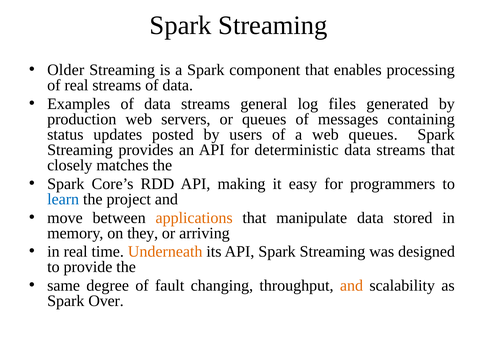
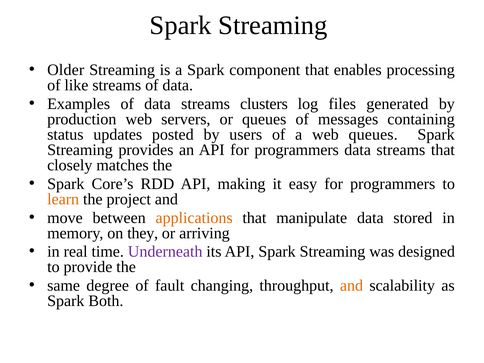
of real: real -> like
general: general -> clusters
API for deterministic: deterministic -> programmers
learn colour: blue -> orange
Underneath colour: orange -> purple
Over: Over -> Both
